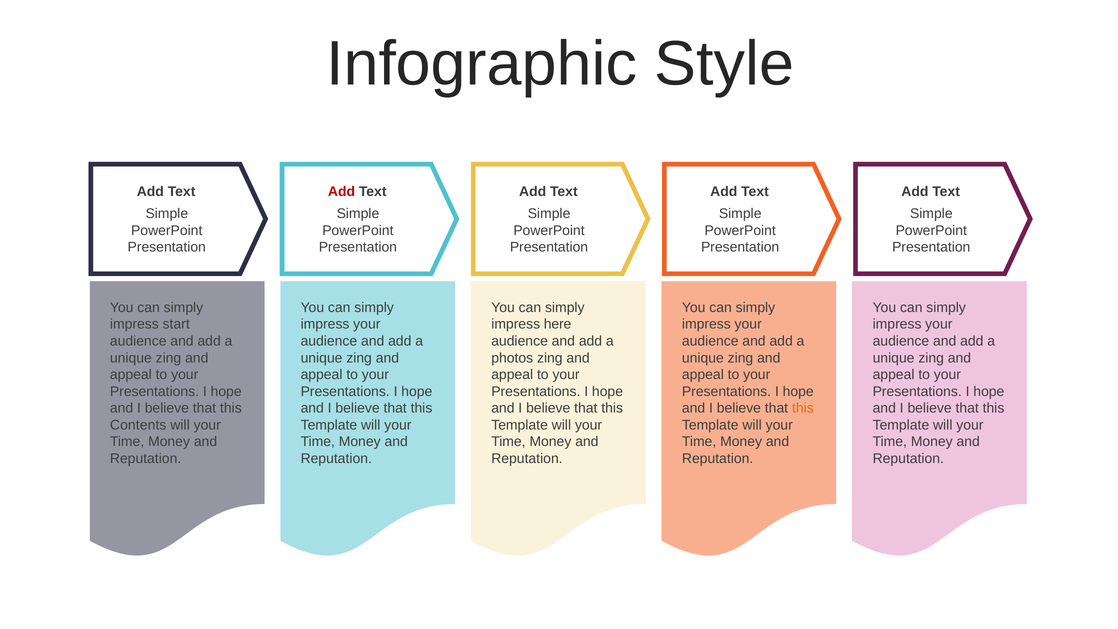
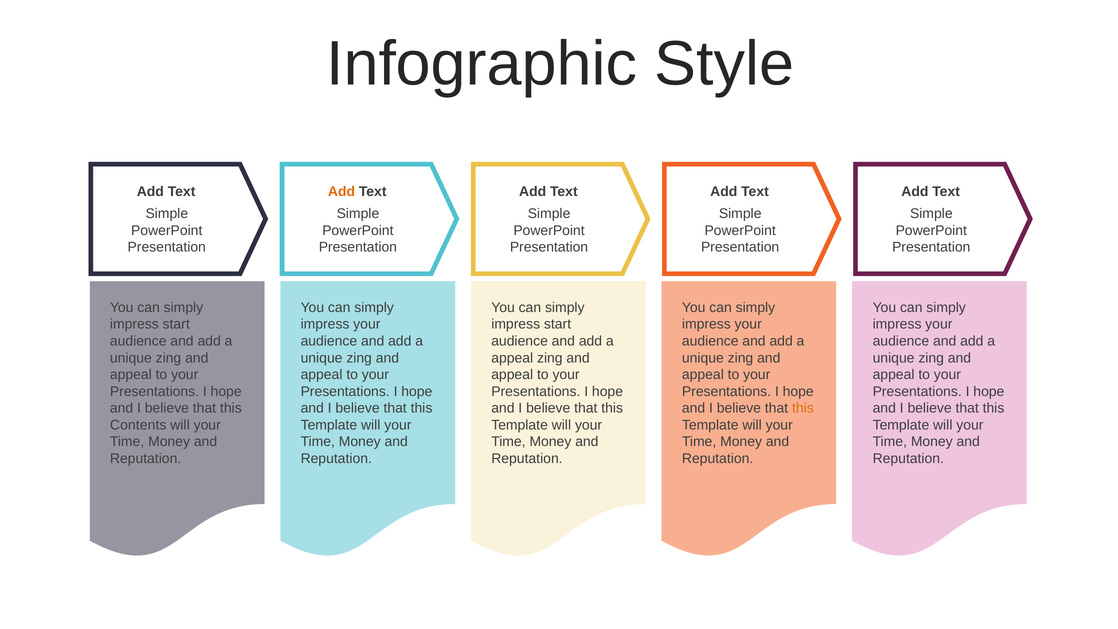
Add at (341, 192) colour: red -> orange
here at (558, 324): here -> start
photos at (512, 358): photos -> appeal
